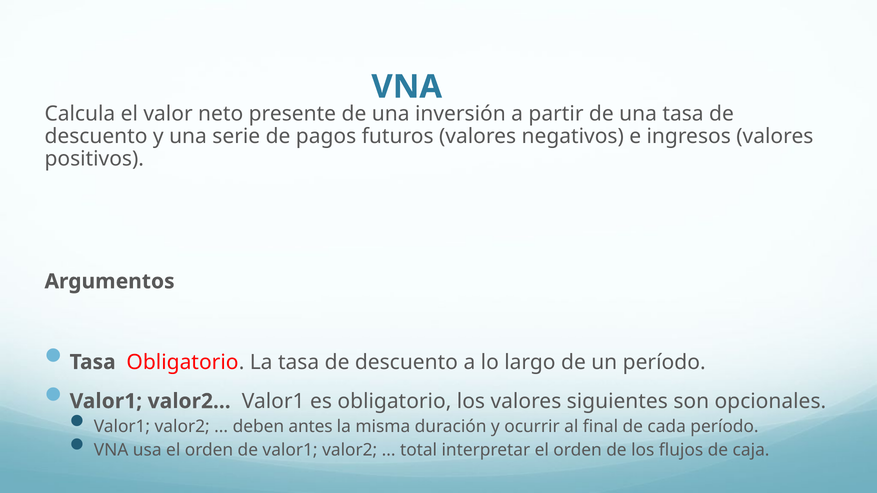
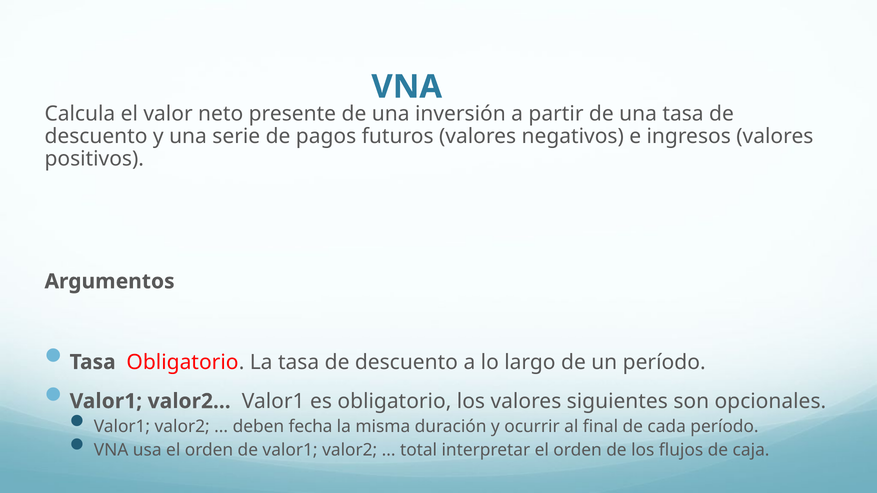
antes: antes -> fecha
